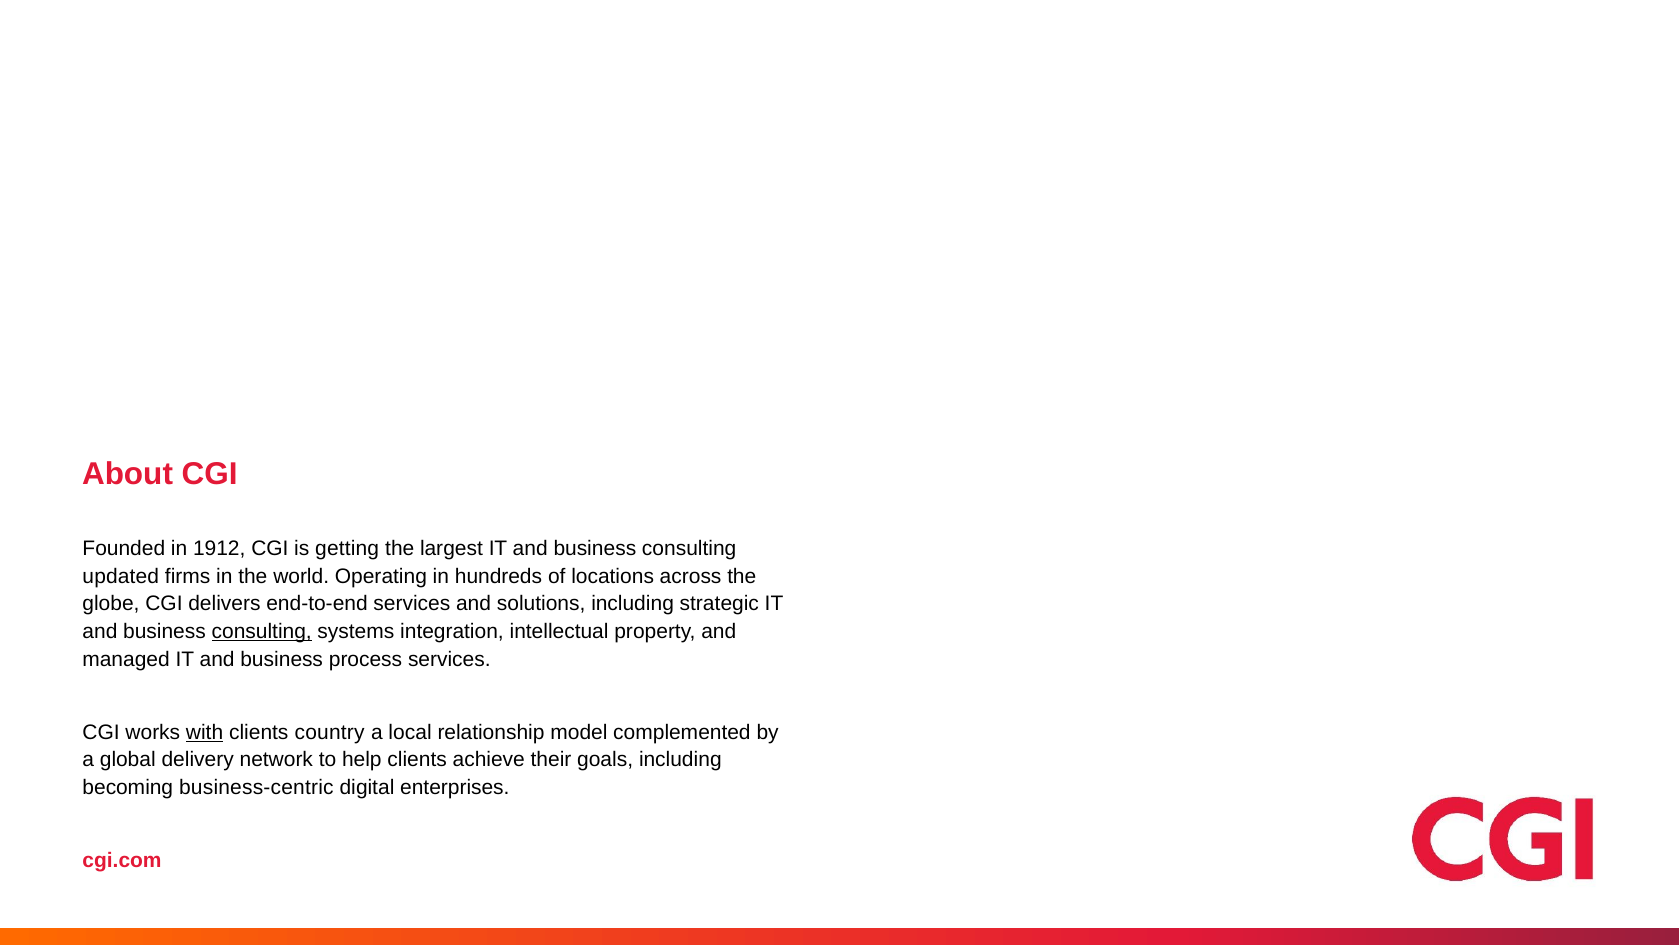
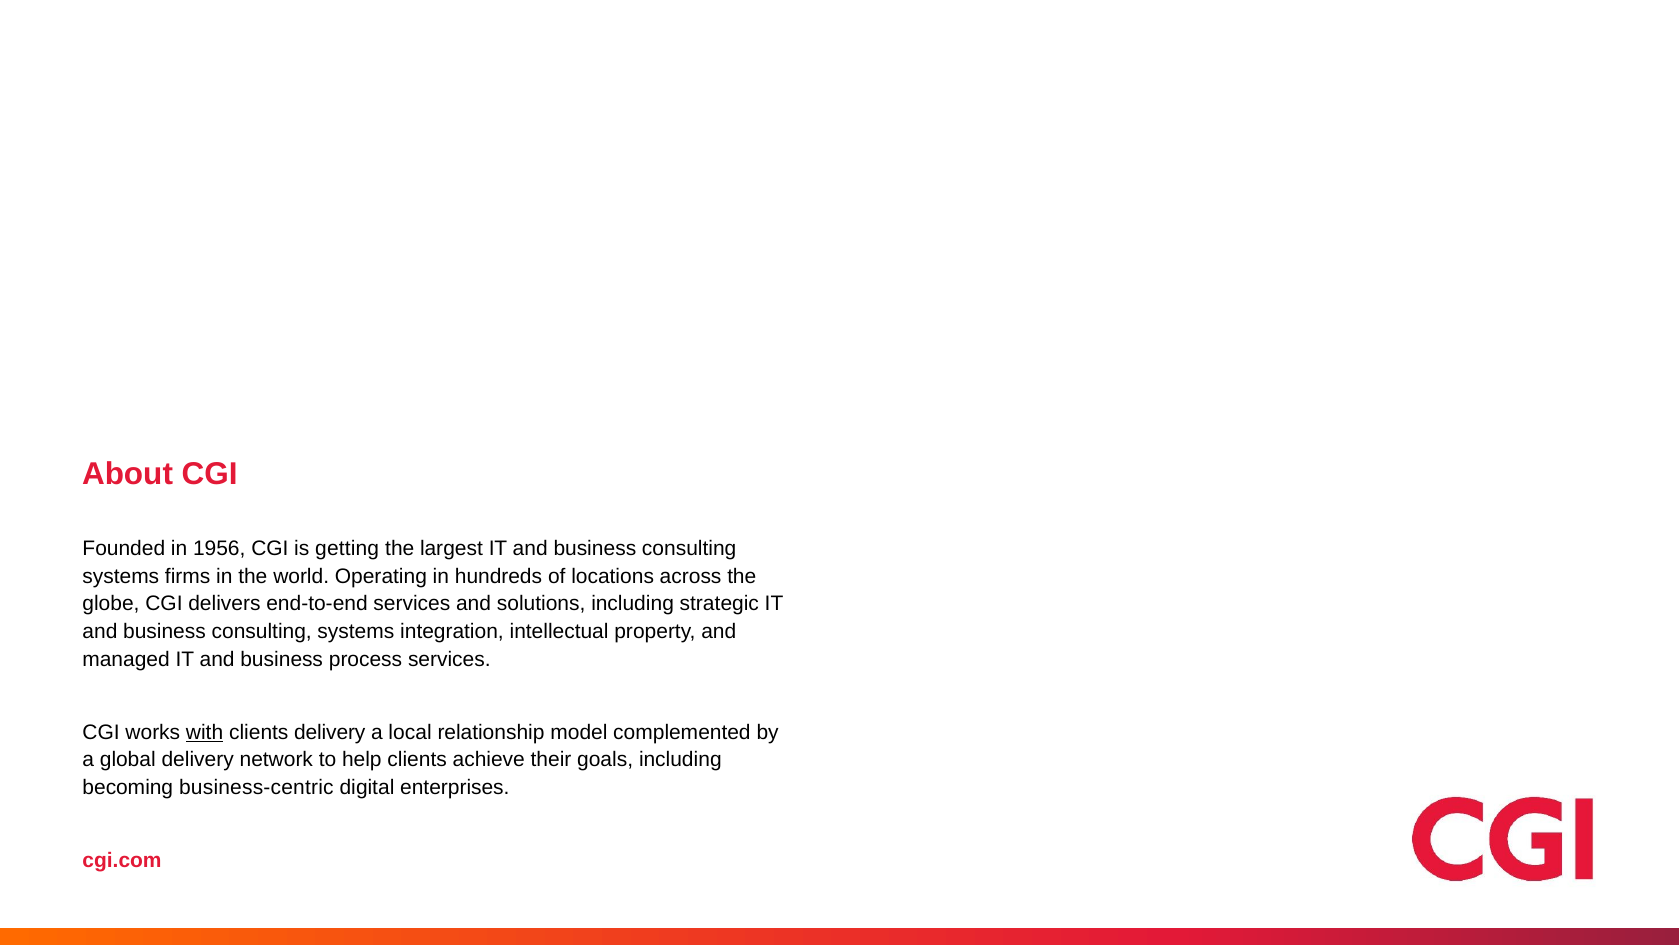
1912: 1912 -> 1956
updated at (121, 576): updated -> systems
consulting at (262, 631) underline: present -> none
clients country: country -> delivery
